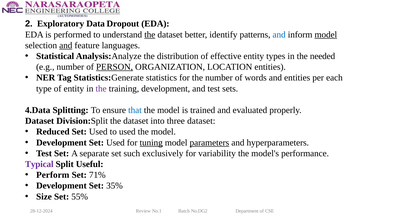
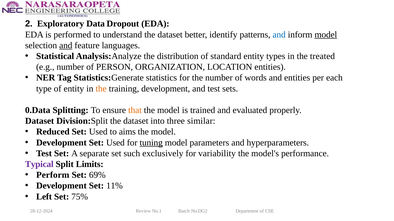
the at (150, 35) underline: present -> none
effective: effective -> standard
needed: needed -> treated
PERSON underline: present -> none
the at (101, 89) colour: purple -> orange
4.Data: 4.Data -> 0.Data
that colour: blue -> orange
three dataset: dataset -> similar
to used: used -> aims
parameters underline: present -> none
Useful: Useful -> Limits
71%: 71% -> 69%
35%: 35% -> 11%
Size: Size -> Left
55%: 55% -> 75%
